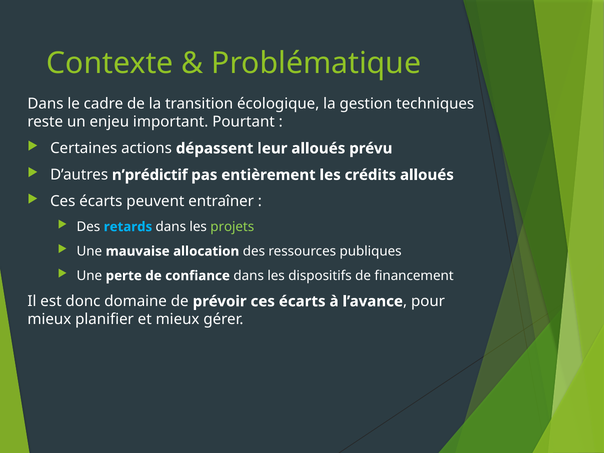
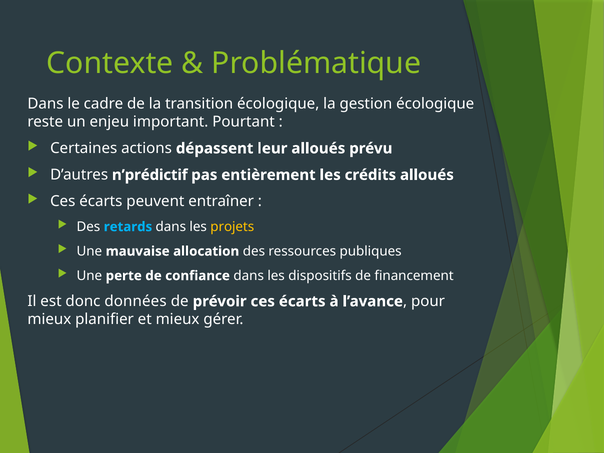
gestion techniques: techniques -> écologique
projets colour: light green -> yellow
domaine: domaine -> données
